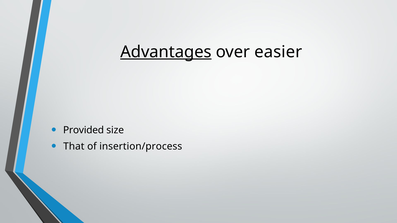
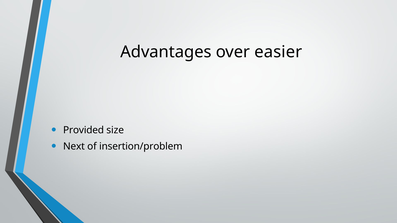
Advantages underline: present -> none
That: That -> Next
insertion/process: insertion/process -> insertion/problem
